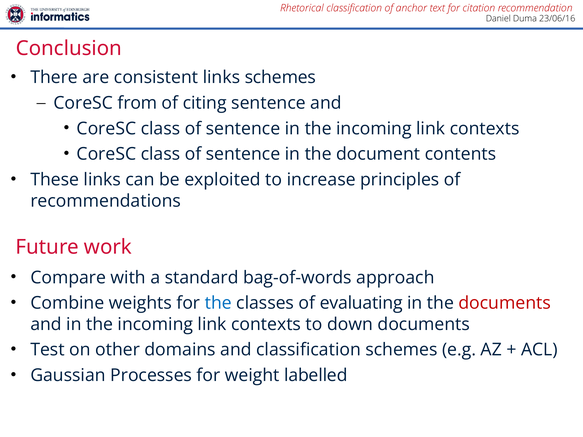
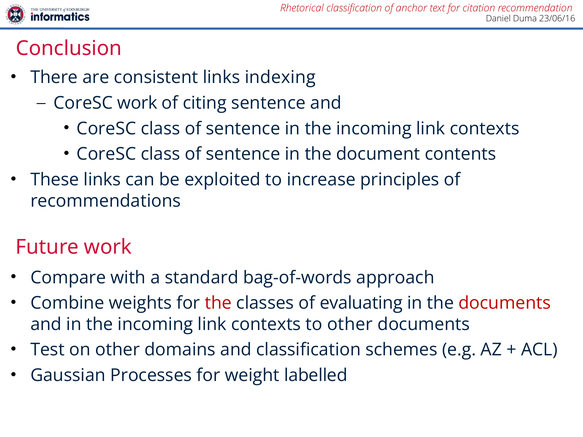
links schemes: schemes -> indexing
CoreSC from: from -> work
the at (218, 303) colour: blue -> red
to down: down -> other
